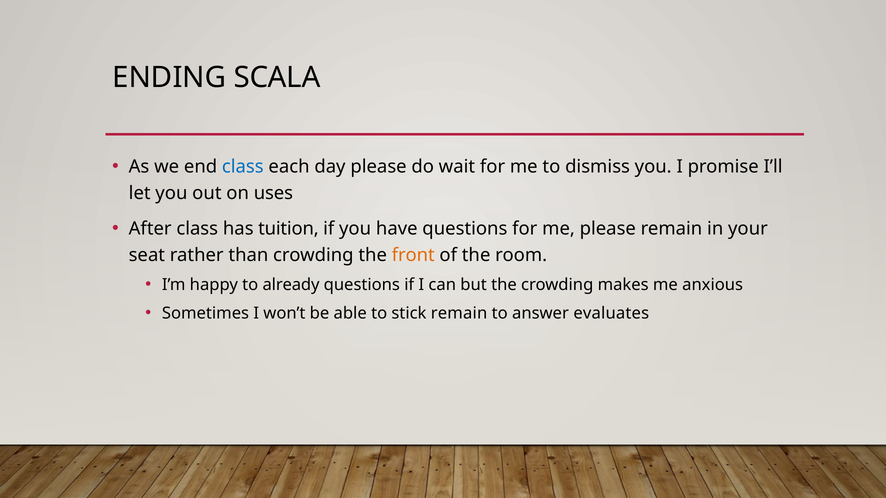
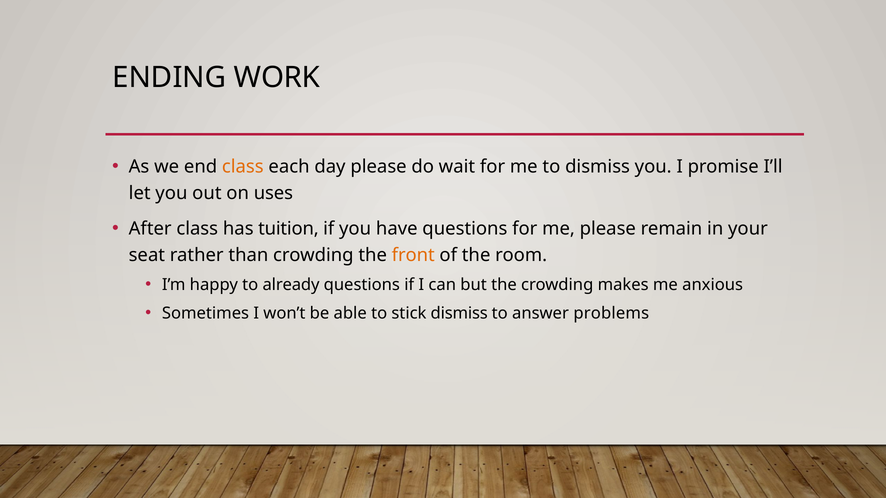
SCALA: SCALA -> WORK
class at (243, 167) colour: blue -> orange
stick remain: remain -> dismiss
evaluates: evaluates -> problems
